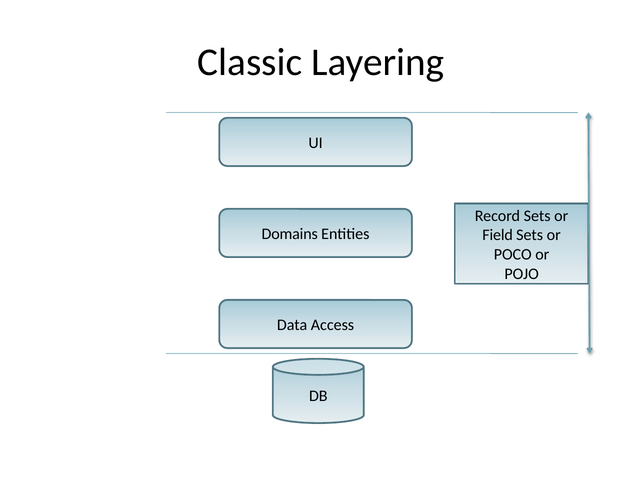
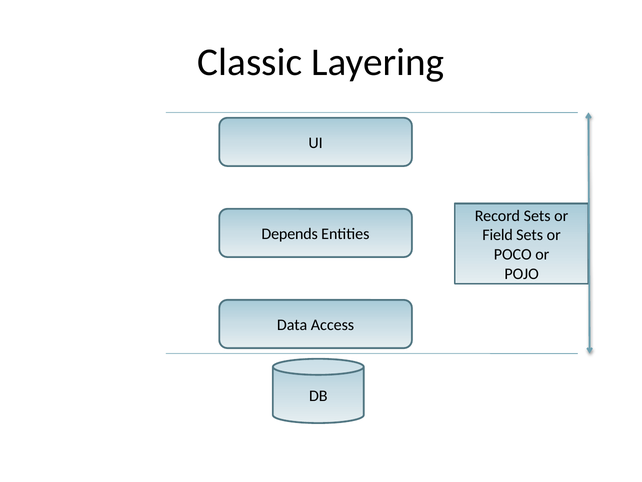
Domains: Domains -> Depends
